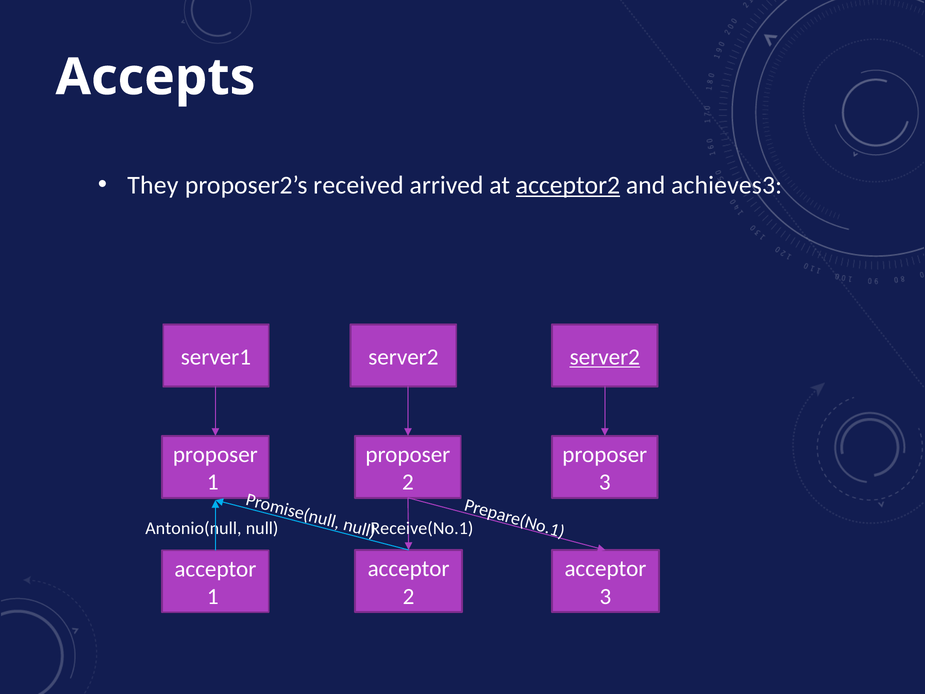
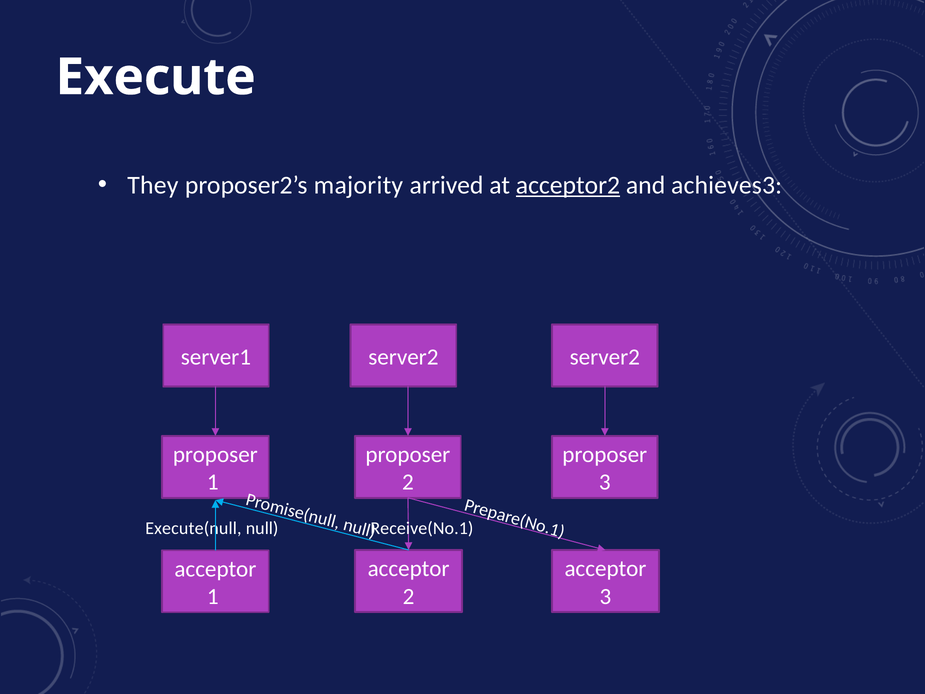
Accepts: Accepts -> Execute
received: received -> majority
server2 at (605, 357) underline: present -> none
Antonio(null: Antonio(null -> Execute(null
